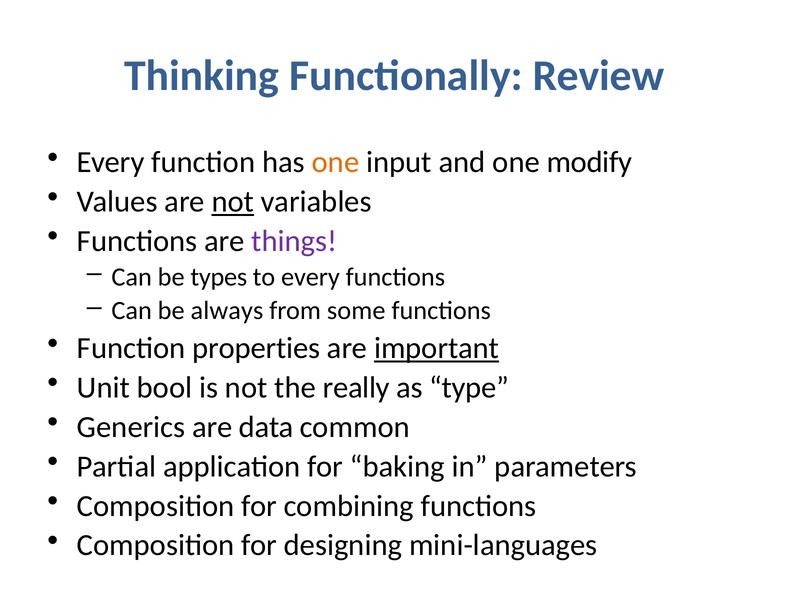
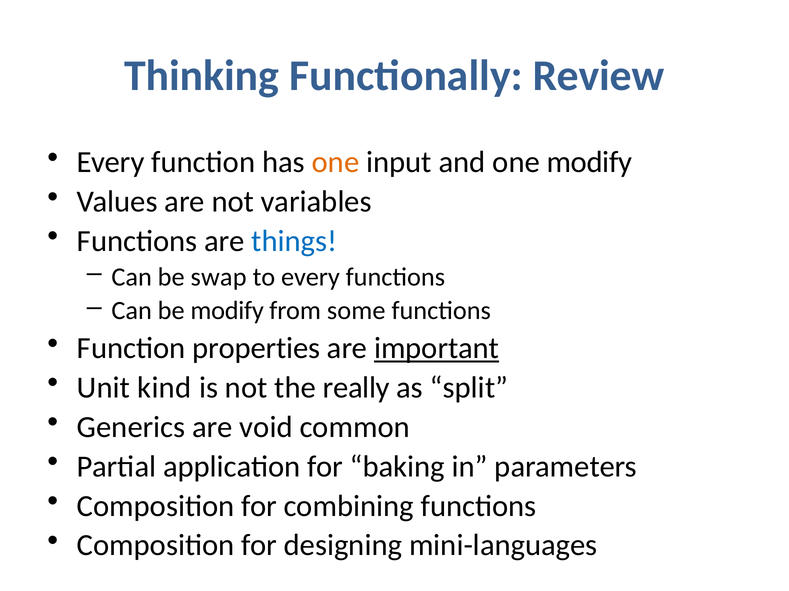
not at (233, 202) underline: present -> none
things colour: purple -> blue
types: types -> swap
be always: always -> modify
bool: bool -> kind
type: type -> split
data: data -> void
